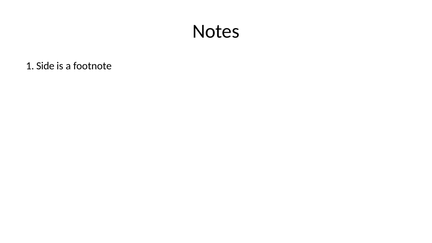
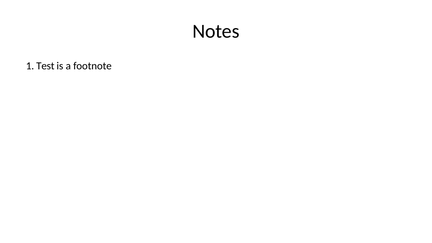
Side: Side -> Test
